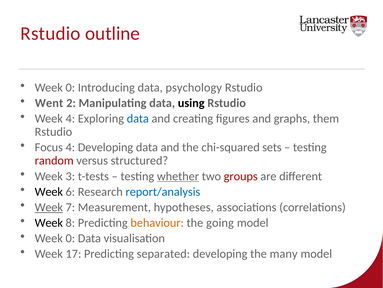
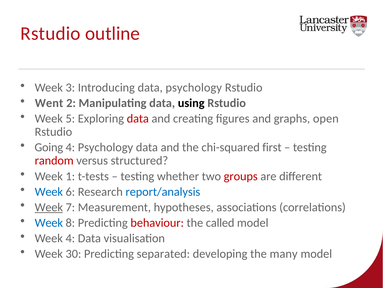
0 at (70, 87): 0 -> 3
Week 4: 4 -> 5
data at (138, 118) colour: blue -> red
them: them -> open
Focus: Focus -> Going
4 Developing: Developing -> Psychology
sets: sets -> first
3: 3 -> 1
whether underline: present -> none
Week at (49, 191) colour: black -> blue
Week at (49, 222) colour: black -> blue
behaviour colour: orange -> red
going: going -> called
0 at (70, 238): 0 -> 4
17: 17 -> 30
